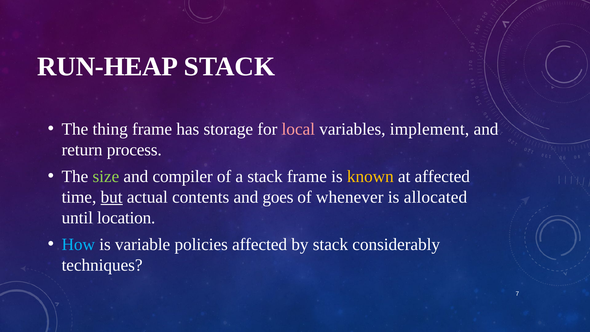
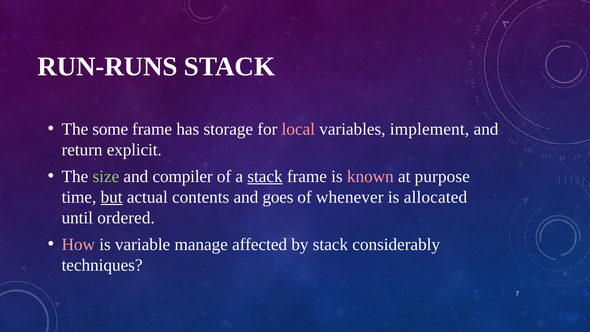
RUN-HEAP: RUN-HEAP -> RUN-RUNS
thing: thing -> some
process: process -> explicit
stack at (265, 176) underline: none -> present
known colour: yellow -> pink
at affected: affected -> purpose
location: location -> ordered
How colour: light blue -> pink
policies: policies -> manage
